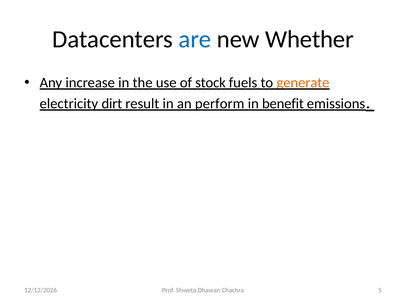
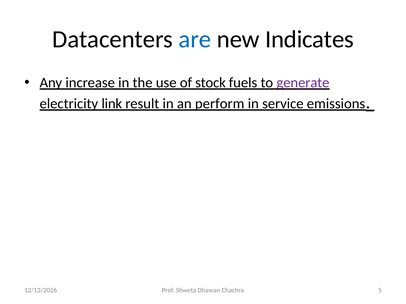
Whether: Whether -> Indicates
generate colour: orange -> purple
dirt: dirt -> link
benefit: benefit -> service
